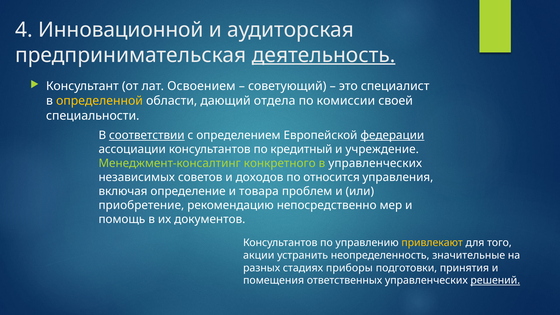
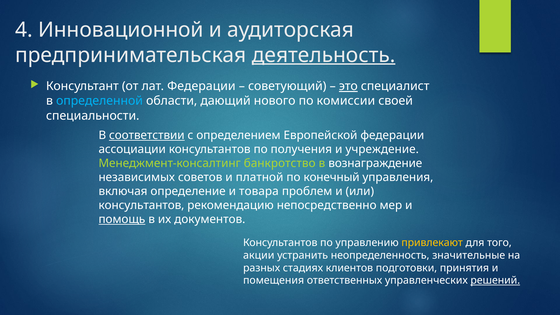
лат Освоением: Освоением -> Федерации
это underline: none -> present
определенной colour: yellow -> light blue
отдела: отдела -> нового
федерации at (392, 135) underline: present -> none
кредитный: кредитный -> получения
конкретного: конкретного -> банкротство
в управленческих: управленческих -> вознаграждение
доходов: доходов -> платной
относится: относится -> конечный
приобретение at (141, 205): приобретение -> консультантов
помощь underline: none -> present
приборы: приборы -> клиентов
